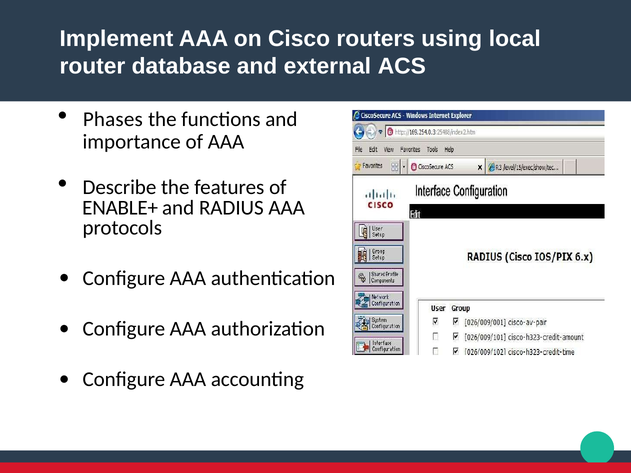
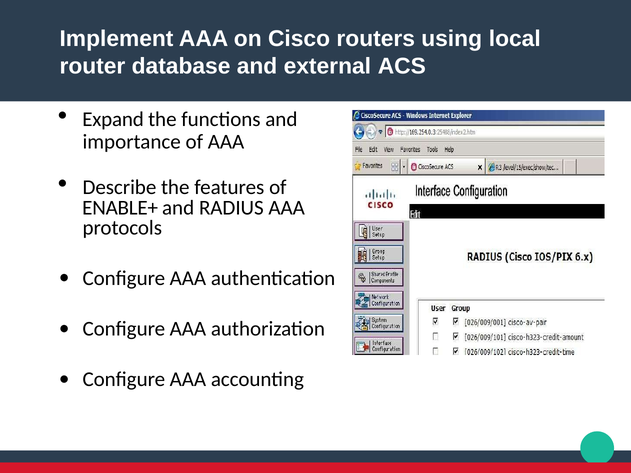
Phases: Phases -> Expand
